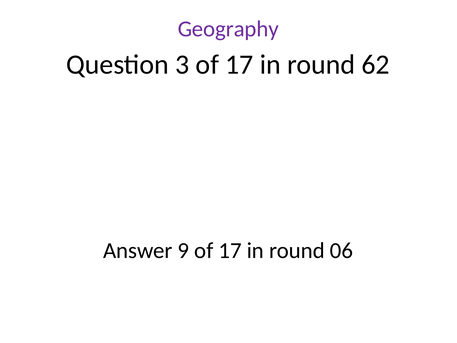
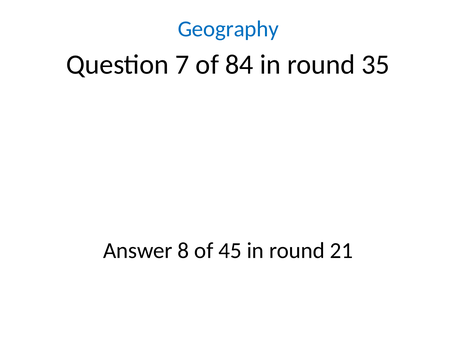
Geography colour: purple -> blue
3: 3 -> 7
17 at (239, 65): 17 -> 84
62: 62 -> 35
9: 9 -> 8
17 at (230, 250): 17 -> 45
06: 06 -> 21
